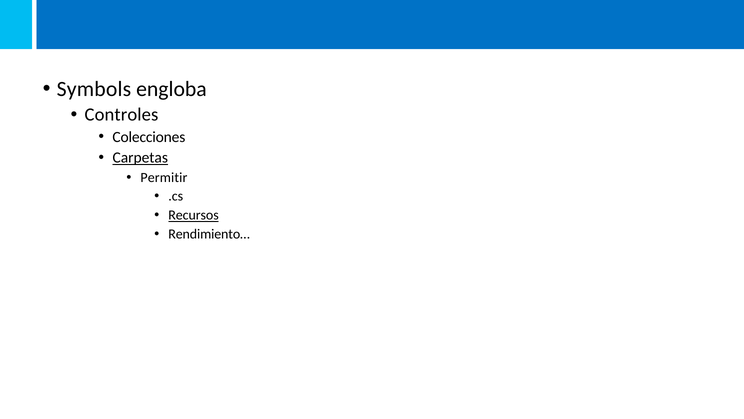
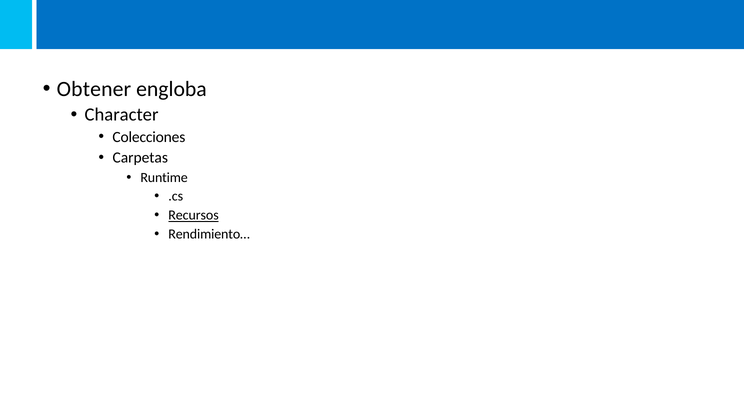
Symbols: Symbols -> Obtener
Controles: Controles -> Character
Carpetas underline: present -> none
Permitir: Permitir -> Runtime
